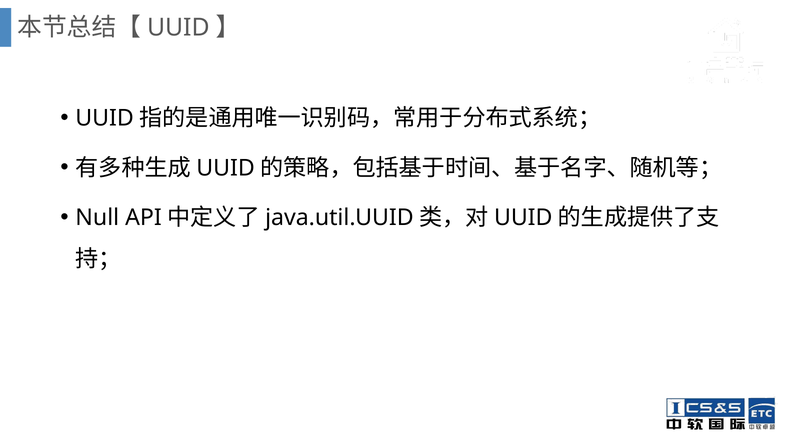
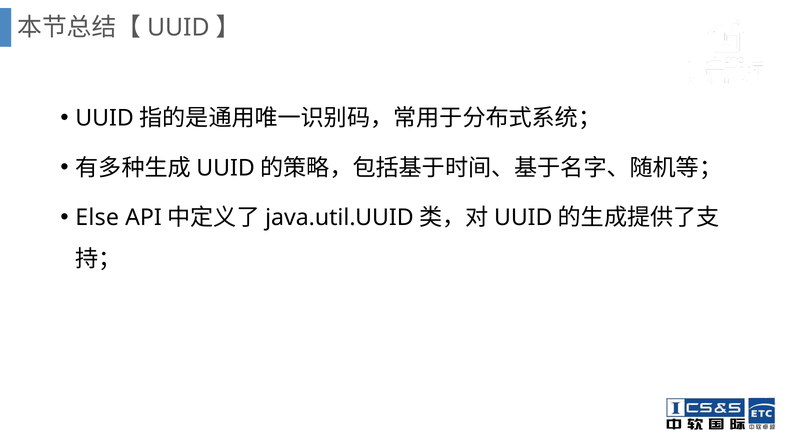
Null: Null -> Else
